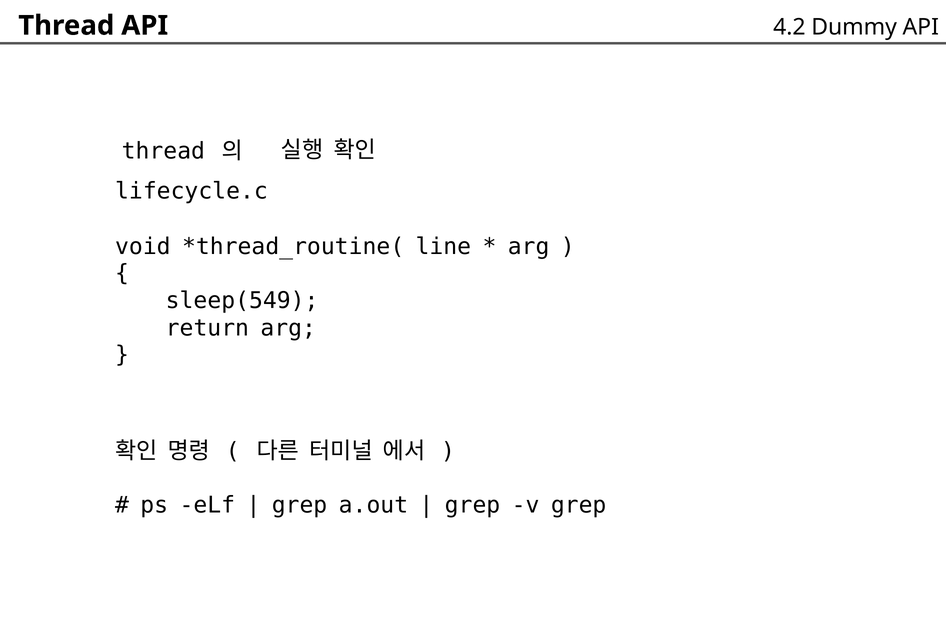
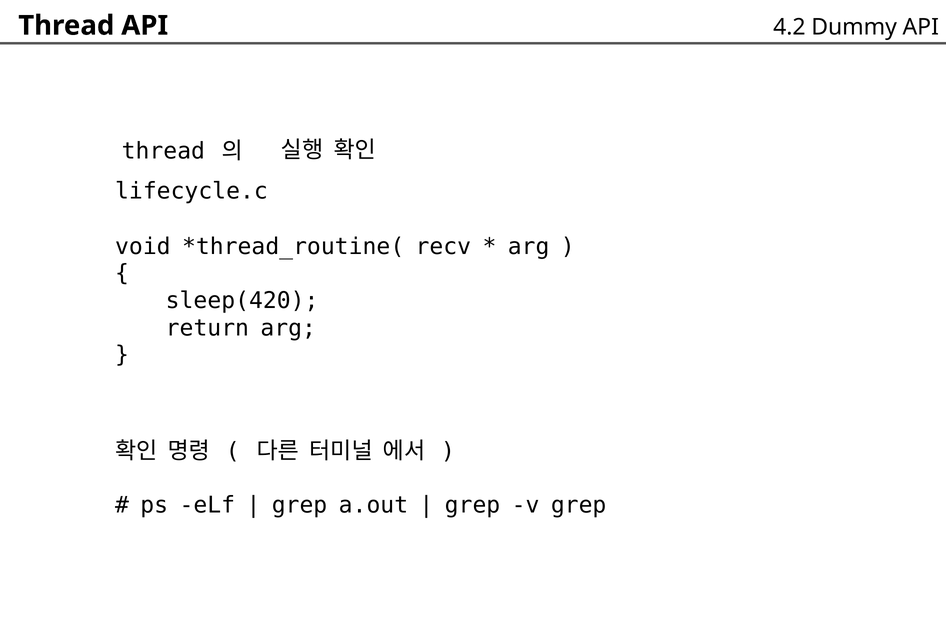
line: line -> recv
sleep(549: sleep(549 -> sleep(420
